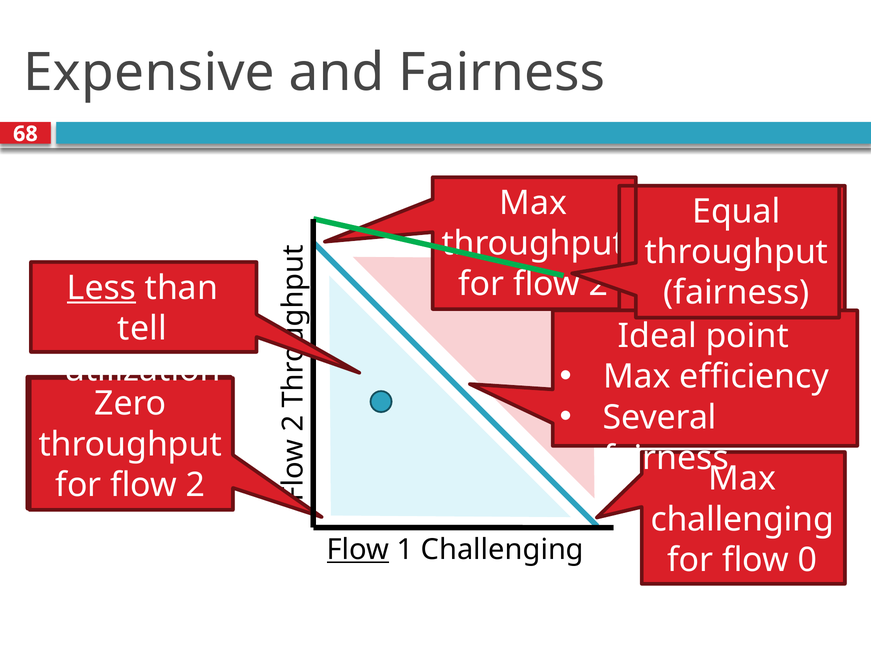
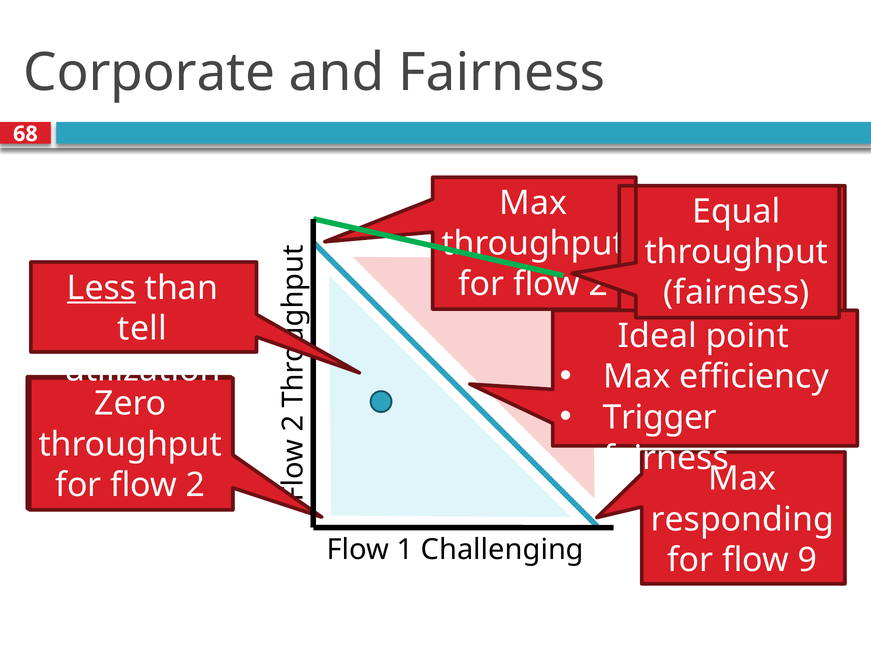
Expensive: Expensive -> Corporate
Several: Several -> Trigger
challenging at (742, 520): challenging -> responding
Flow at (358, 550) underline: present -> none
0: 0 -> 9
